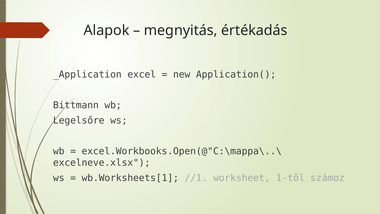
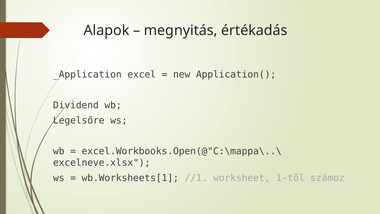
Bittmann: Bittmann -> Dividend
